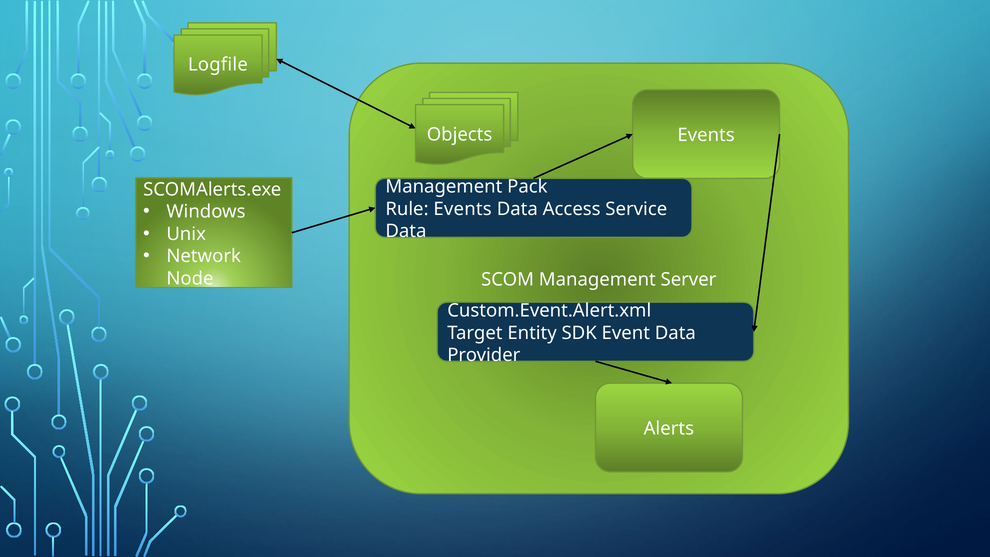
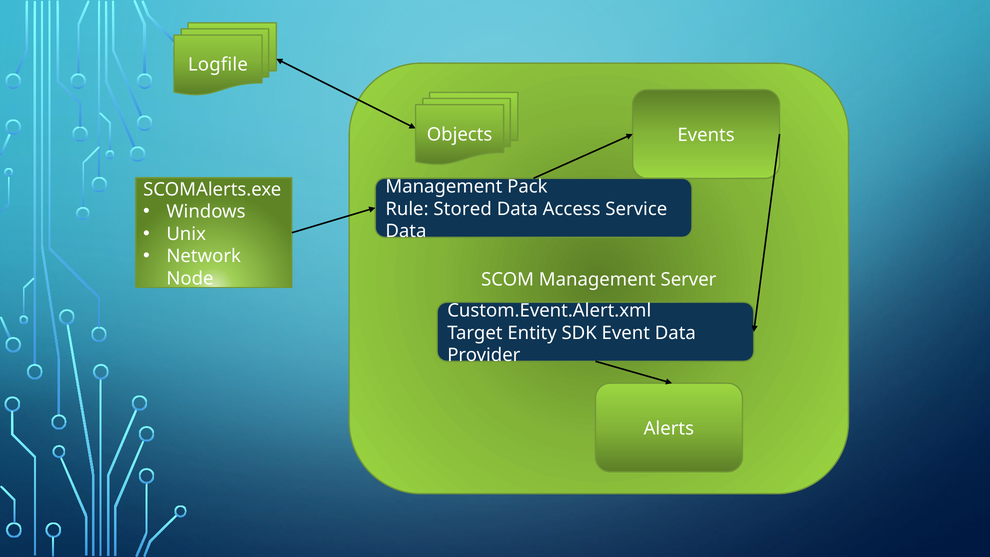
Rule Events: Events -> Stored
